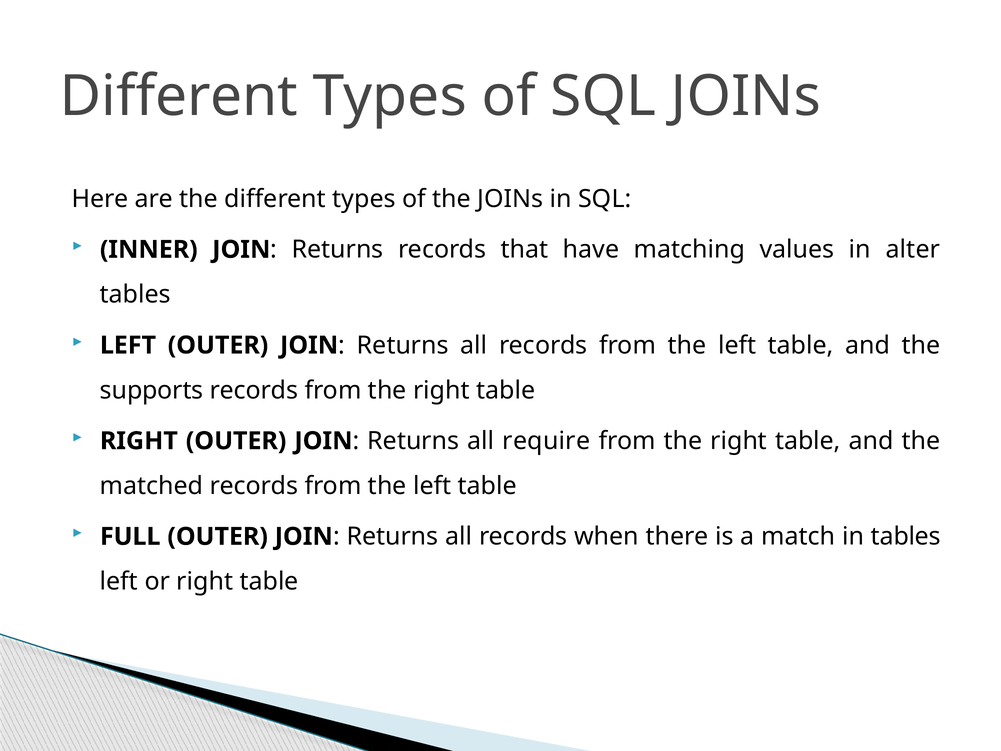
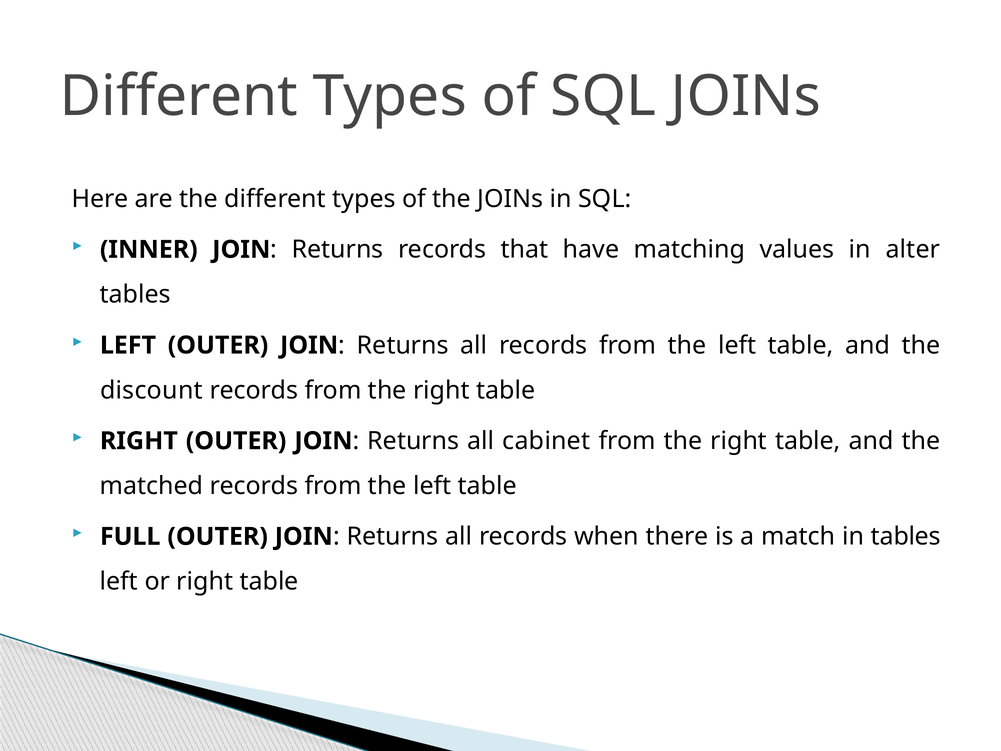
supports: supports -> discount
require: require -> cabinet
